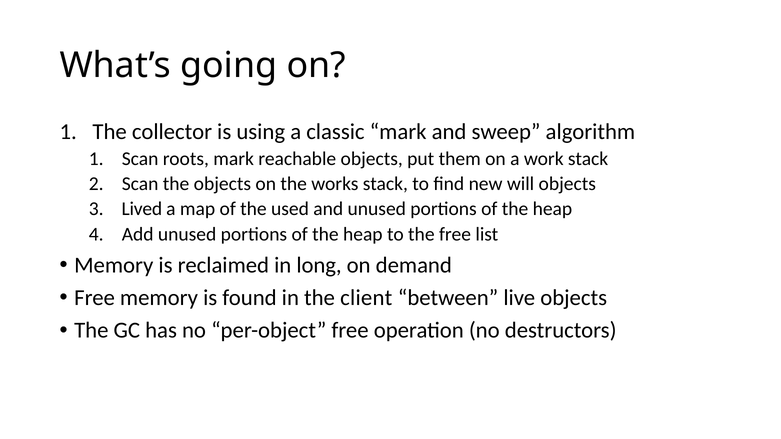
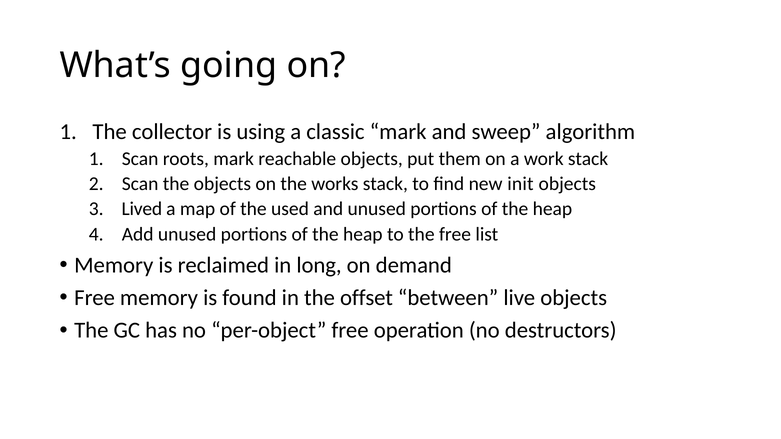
will: will -> init
client: client -> offset
